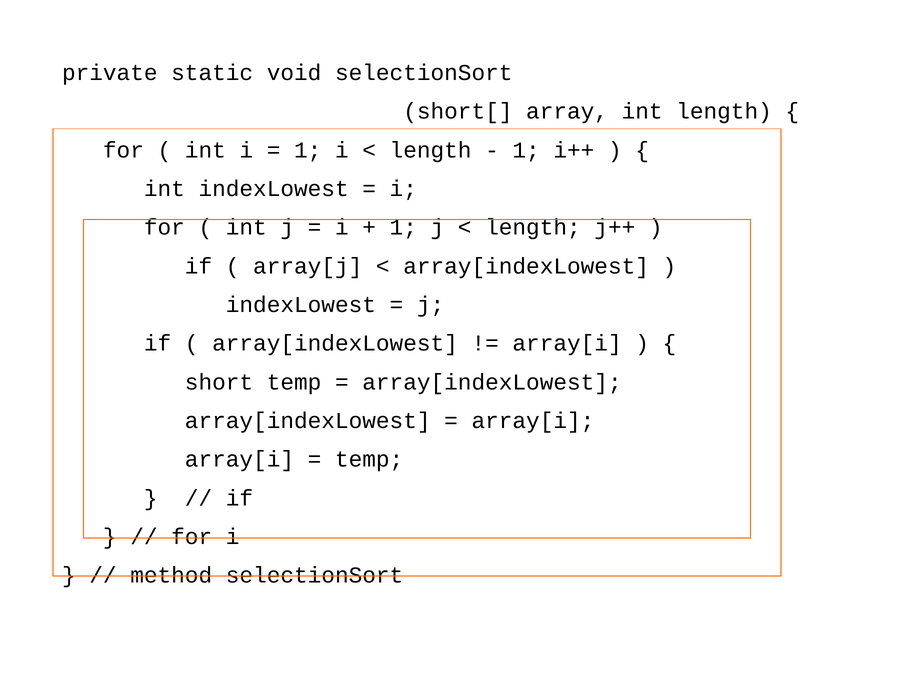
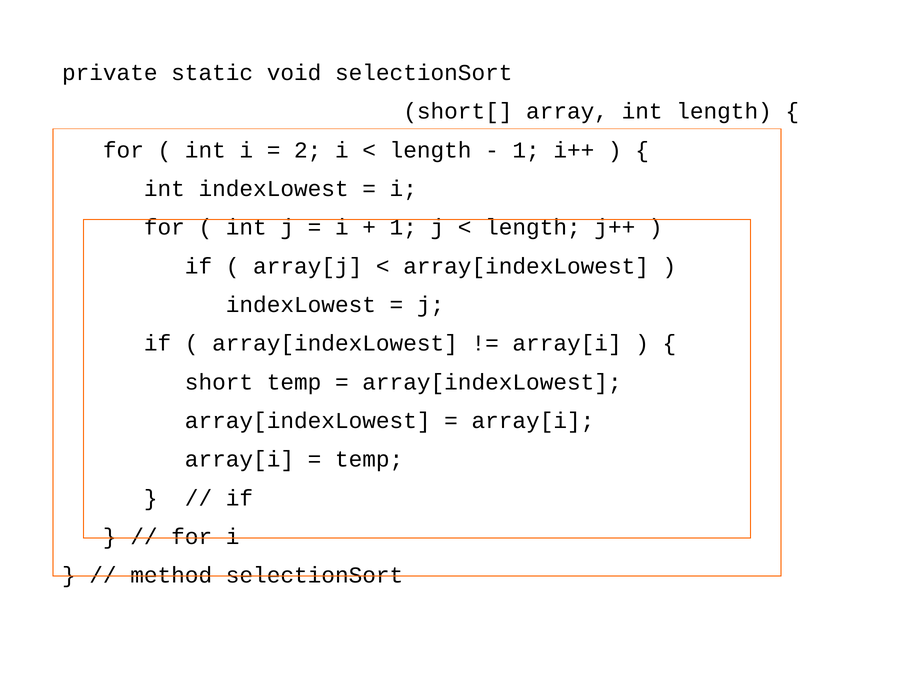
1 at (308, 150): 1 -> 2
